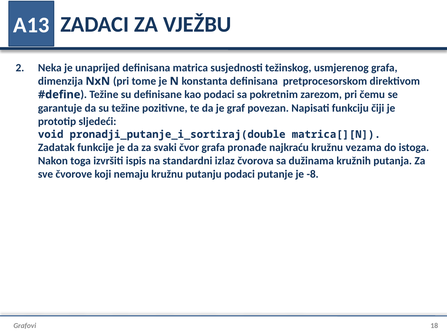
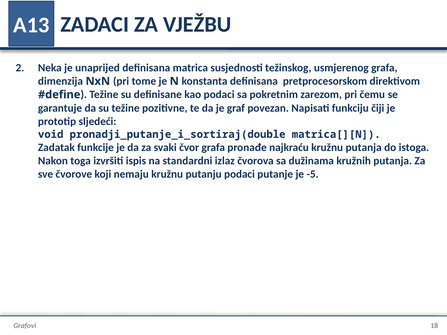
kružnu vezama: vezama -> putanja
-8: -8 -> -5
